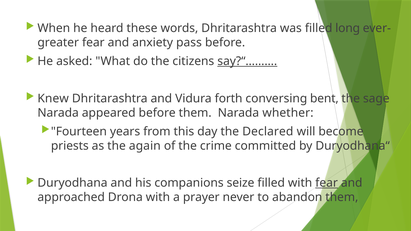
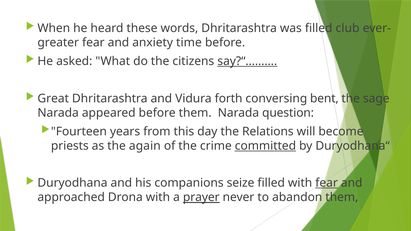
long: long -> club
pass: pass -> time
Knew: Knew -> Great
whether: whether -> question
Declared: Declared -> Relations
committed underline: none -> present
prayer underline: none -> present
